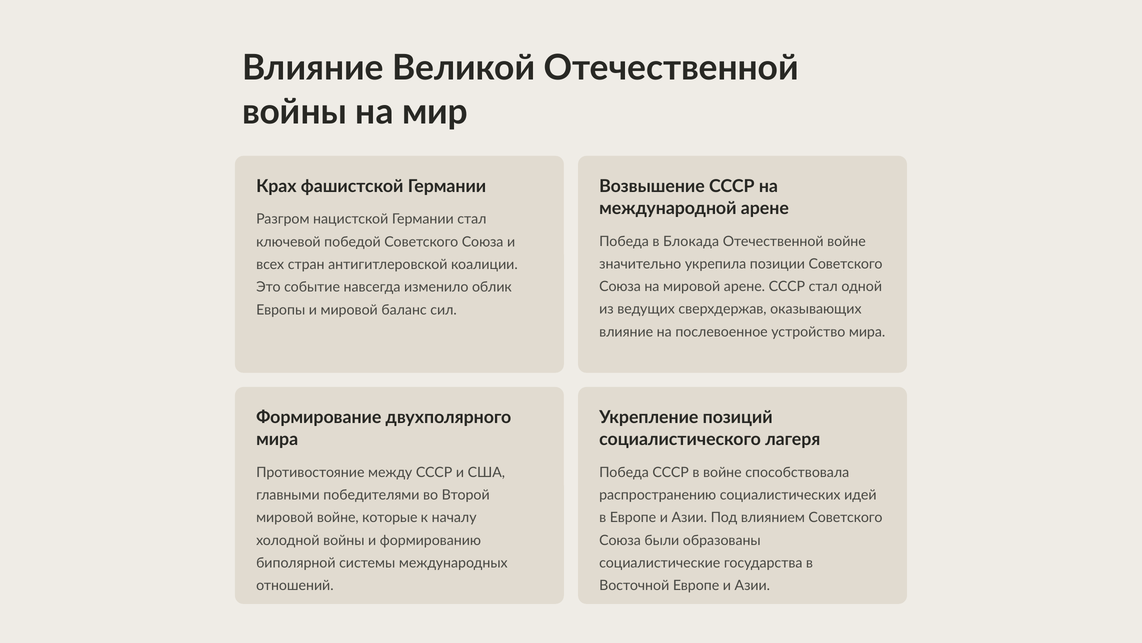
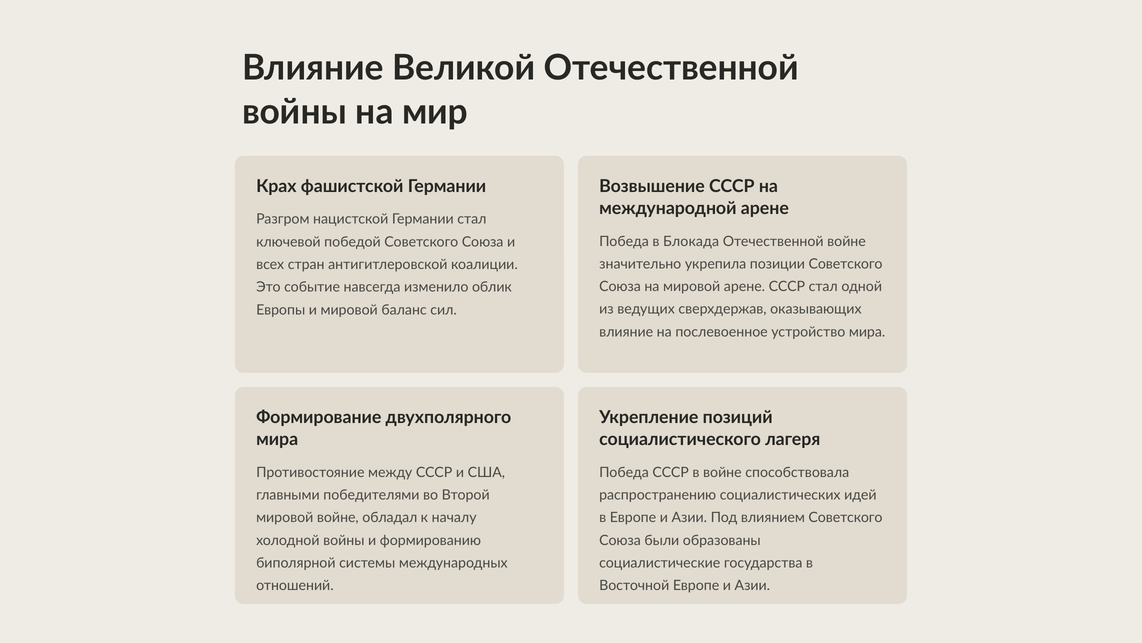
которые: которые -> обладал
